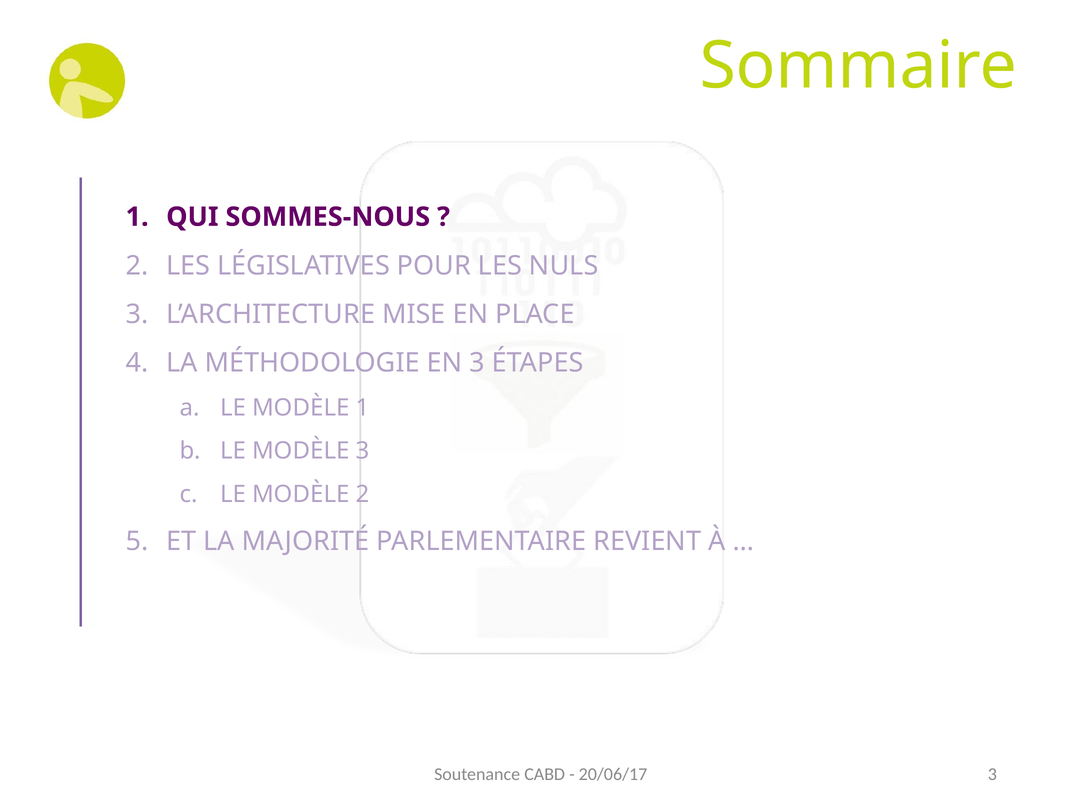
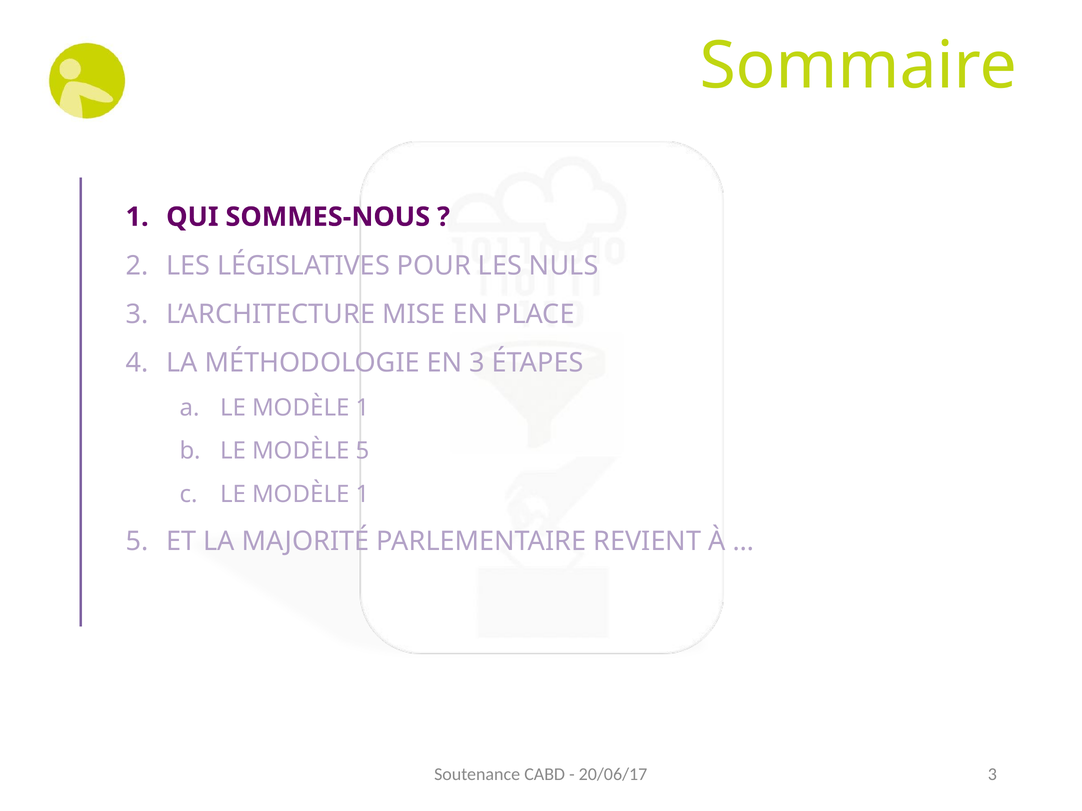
MODÈLE 3: 3 -> 5
2 at (362, 494): 2 -> 1
